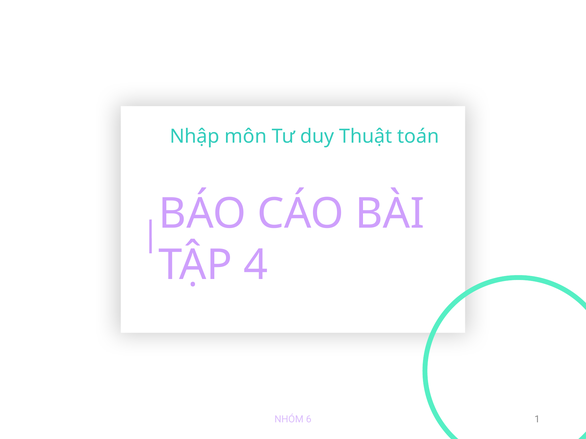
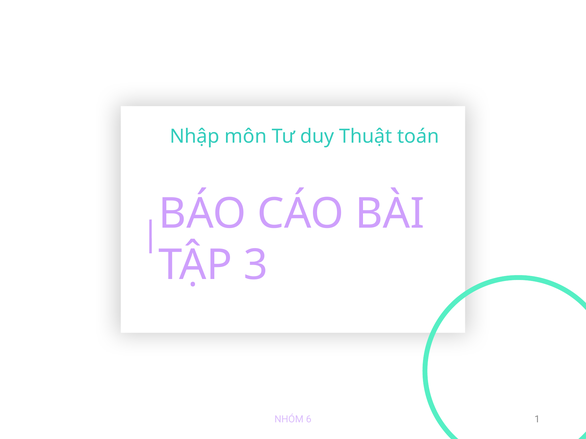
4: 4 -> 3
